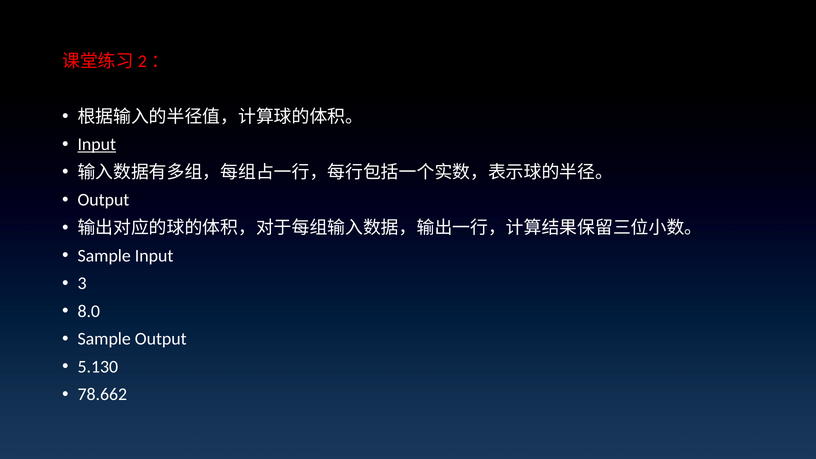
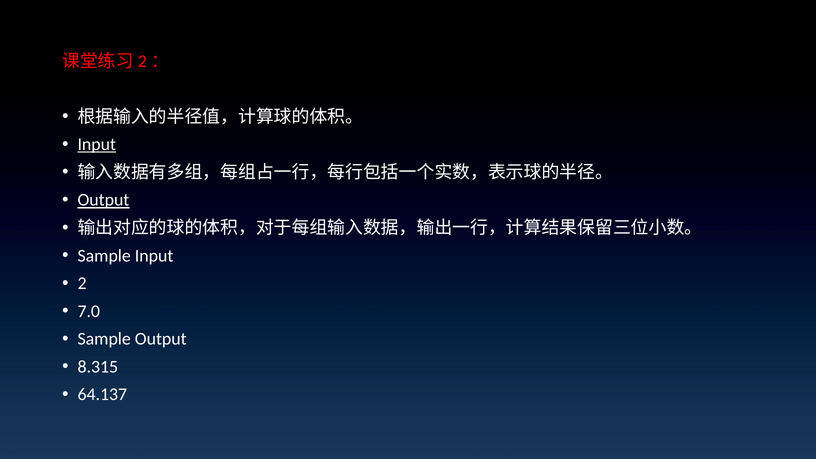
Output at (103, 200) underline: none -> present
3: 3 -> 2
8.0: 8.0 -> 7.0
5.130: 5.130 -> 8.315
78.662: 78.662 -> 64.137
